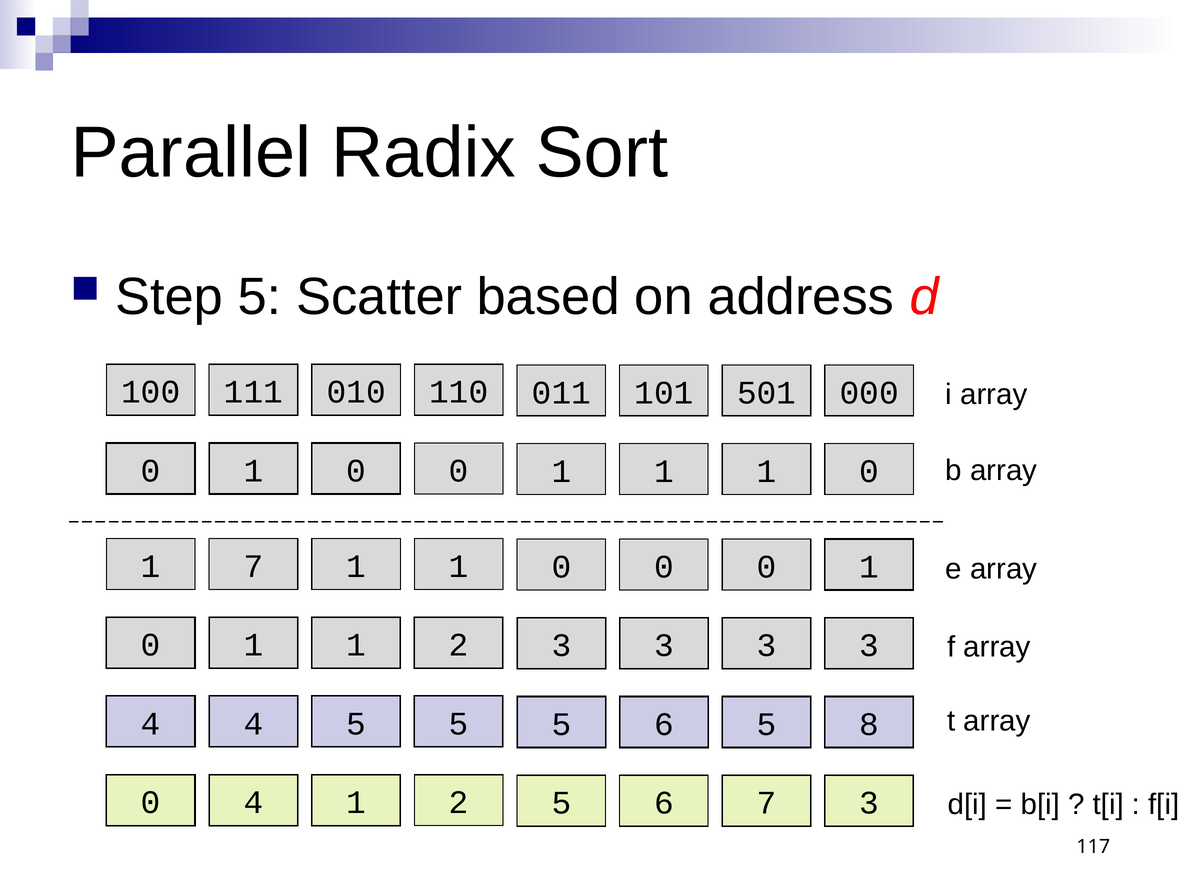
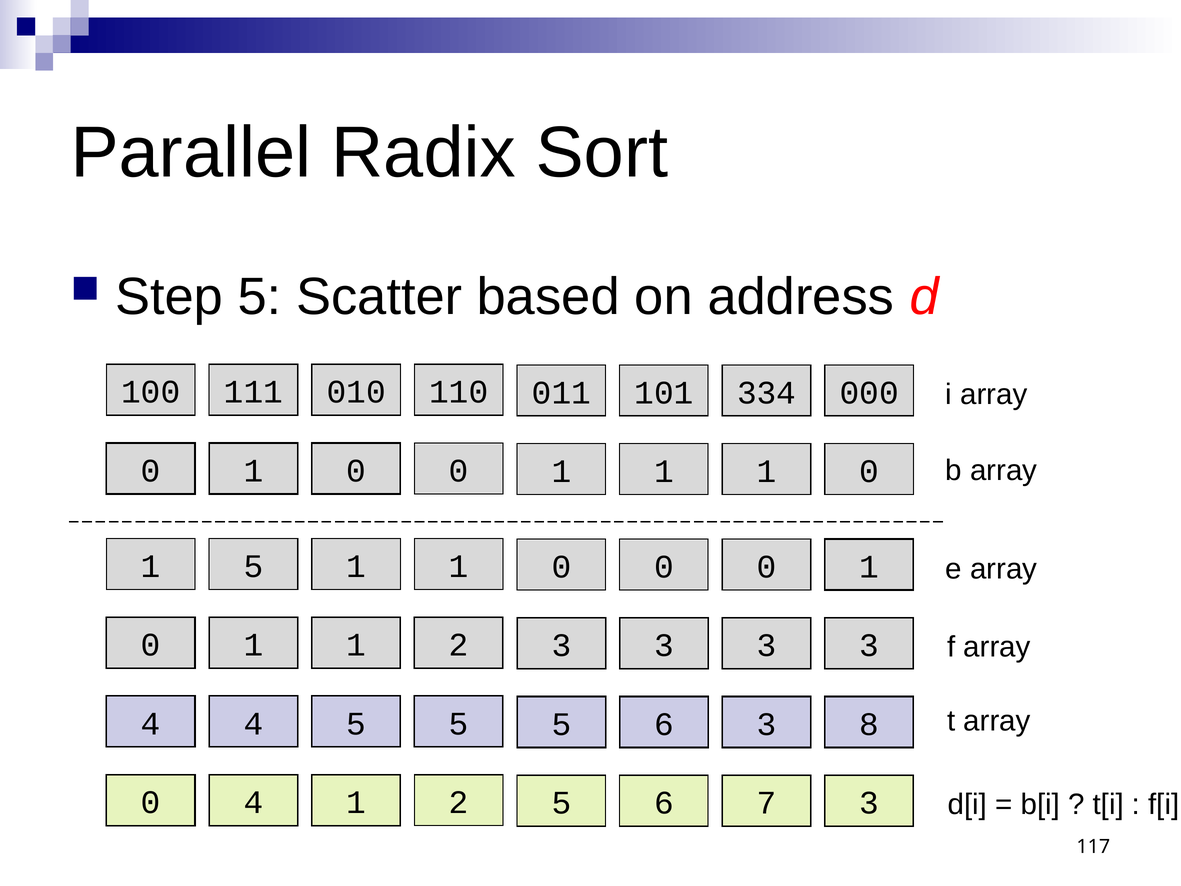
501: 501 -> 334
1 7: 7 -> 5
6 5: 5 -> 3
